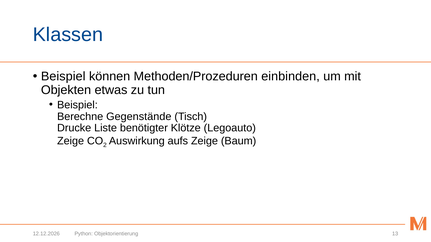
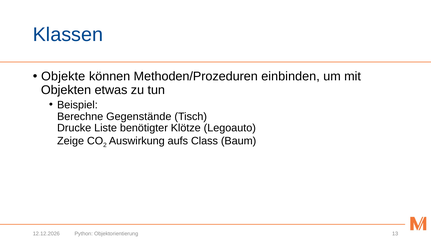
Beispiel at (63, 77): Beispiel -> Objekte
aufs Zeige: Zeige -> Class
